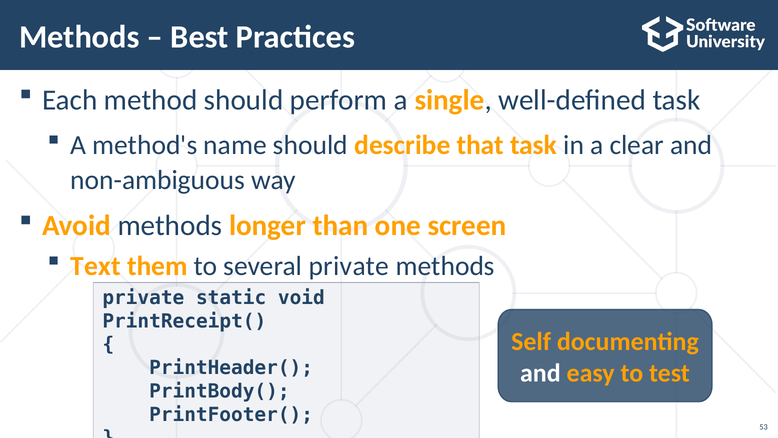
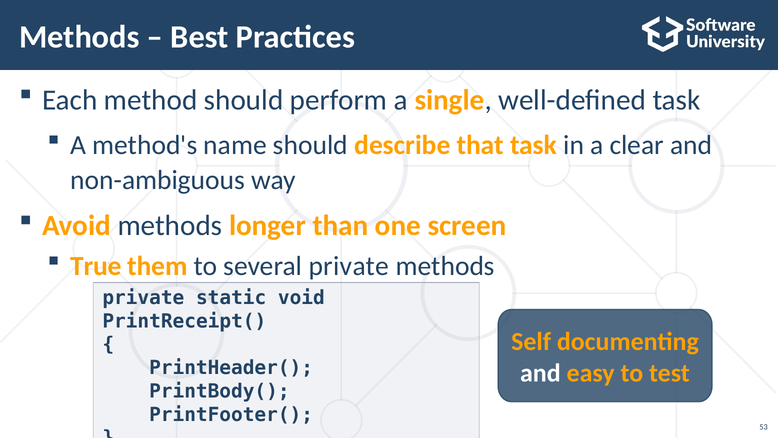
Text: Text -> True
